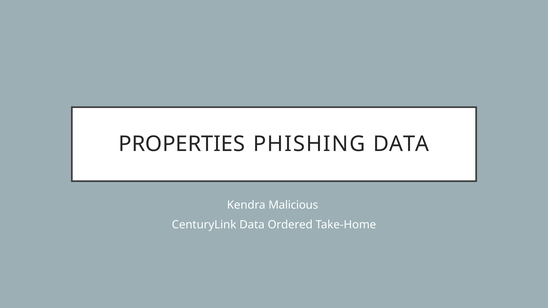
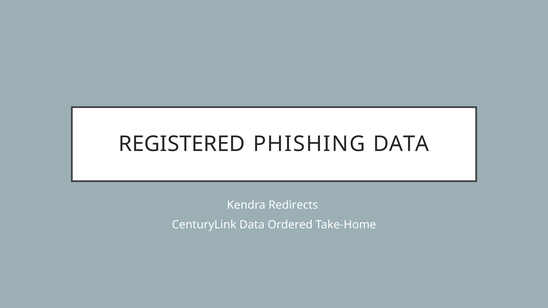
PROPERTIES: PROPERTIES -> REGISTERED
Malicious: Malicious -> Redirects
